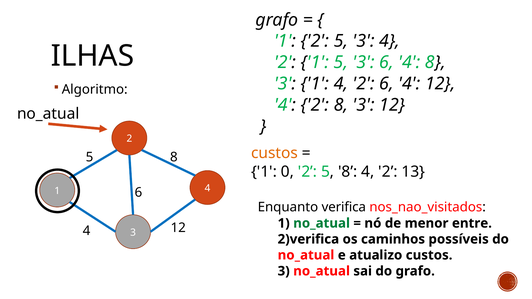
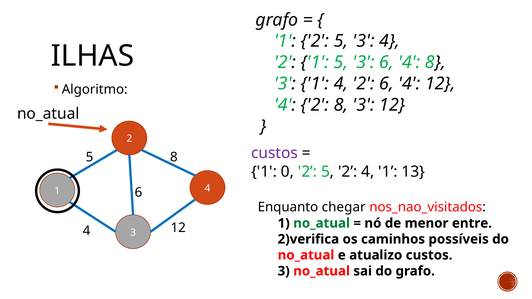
custos at (274, 153) colour: orange -> purple
5 8: 8 -> 2
2 at (388, 172): 2 -> 1
verifica: verifica -> chegar
